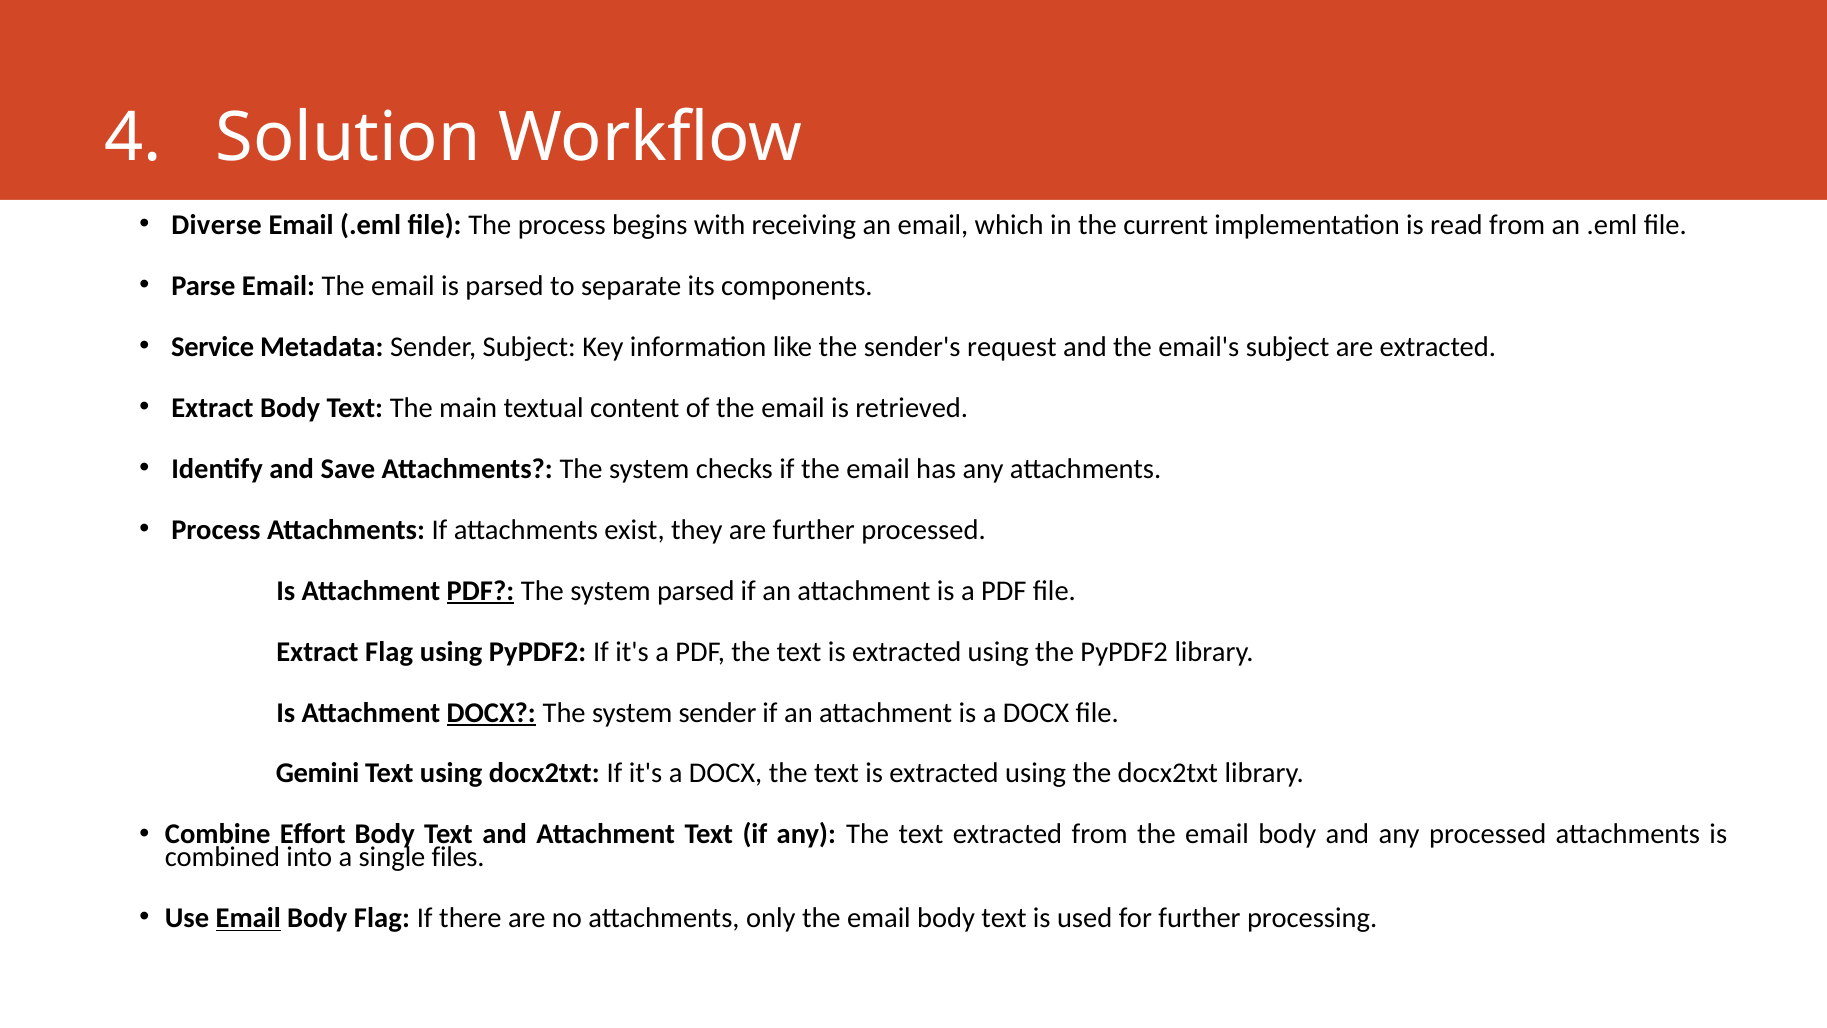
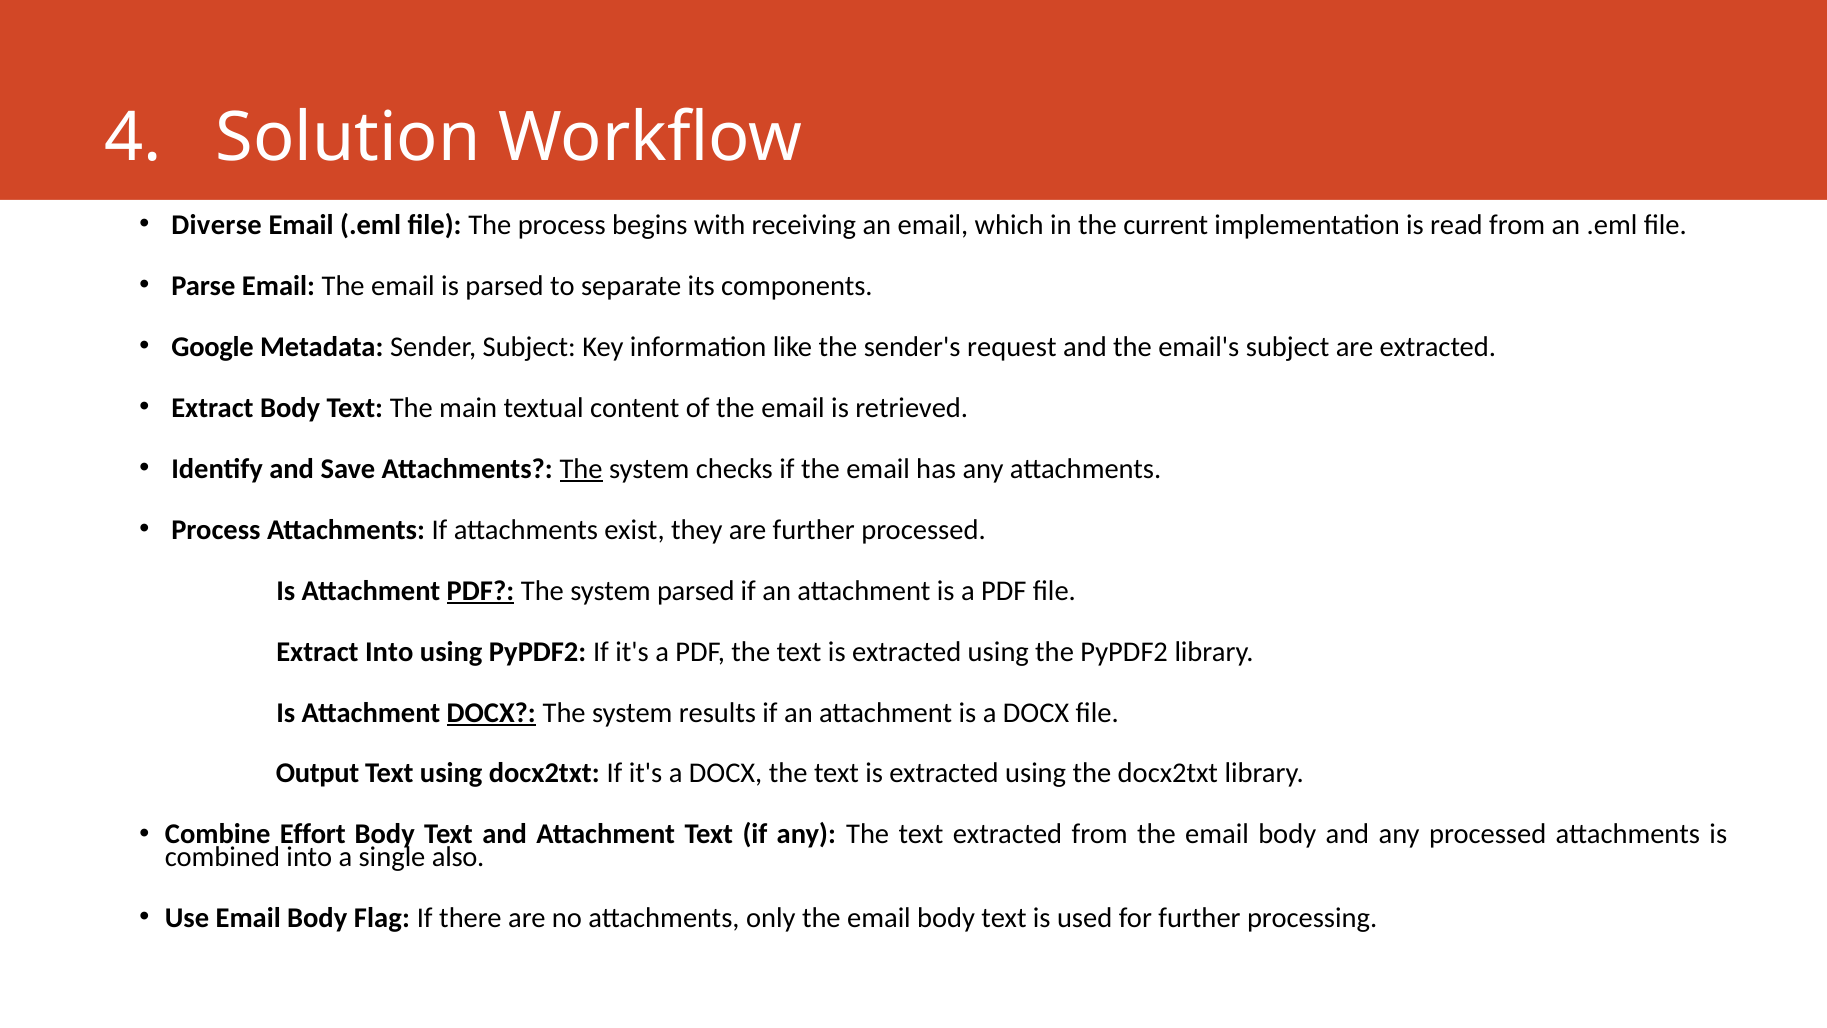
Service: Service -> Google
The at (581, 469) underline: none -> present
Extract Flag: Flag -> Into
system sender: sender -> results
Gemini: Gemini -> Output
files: files -> also
Email at (248, 918) underline: present -> none
